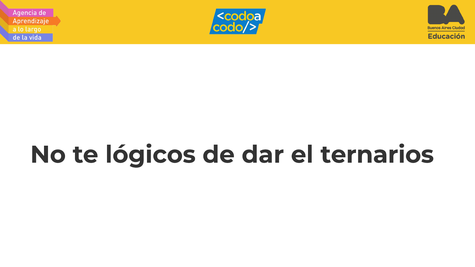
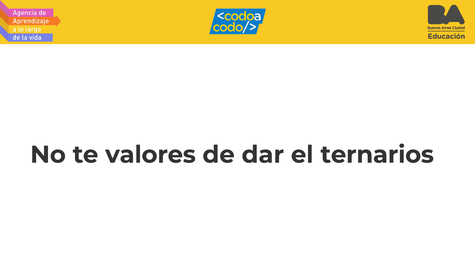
lógicos: lógicos -> valores
